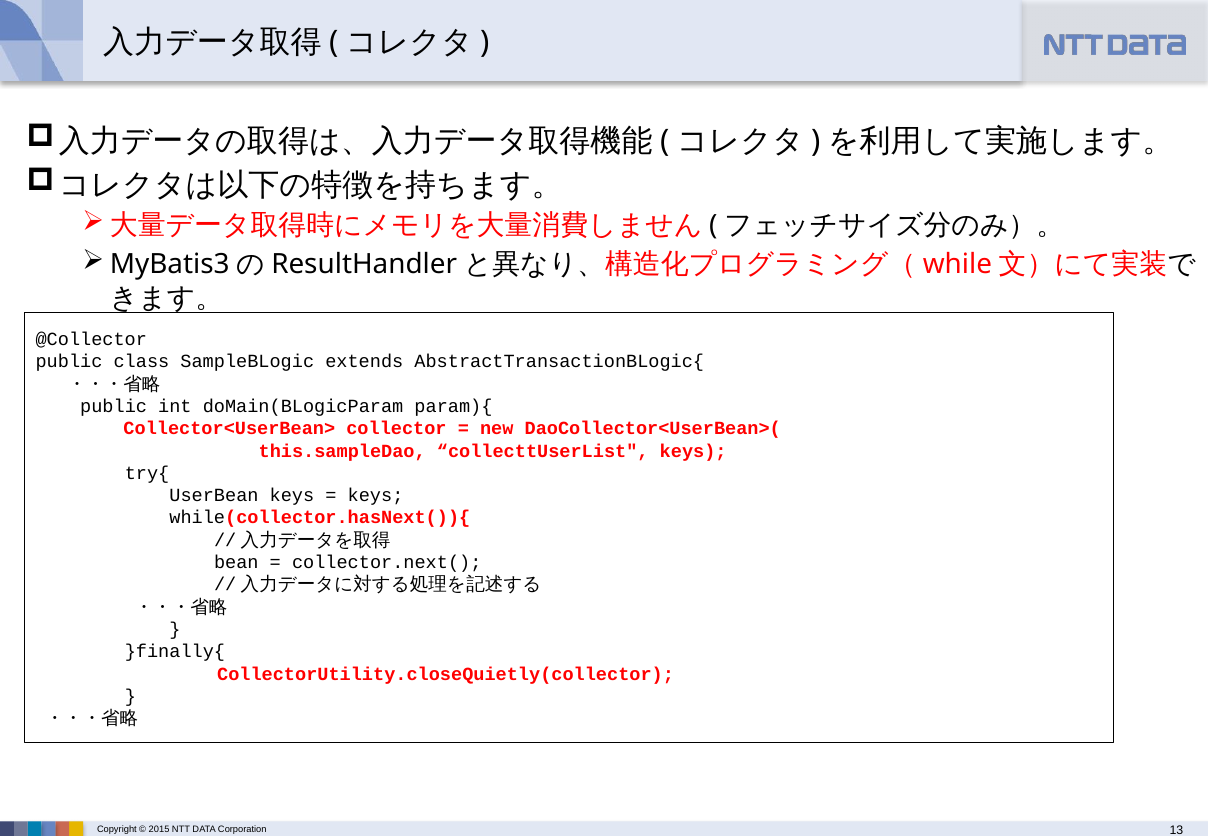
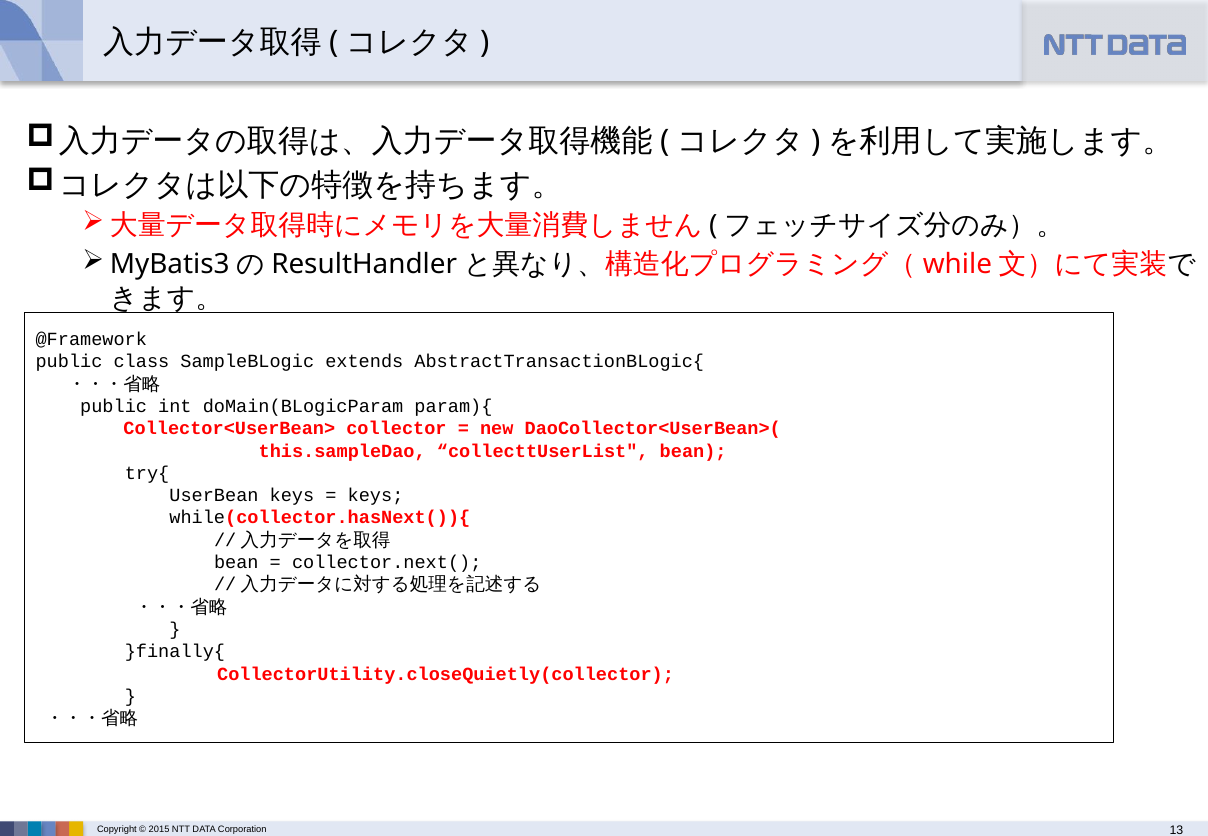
@Collector: @Collector -> @Framework
collecttUserList keys: keys -> bean
